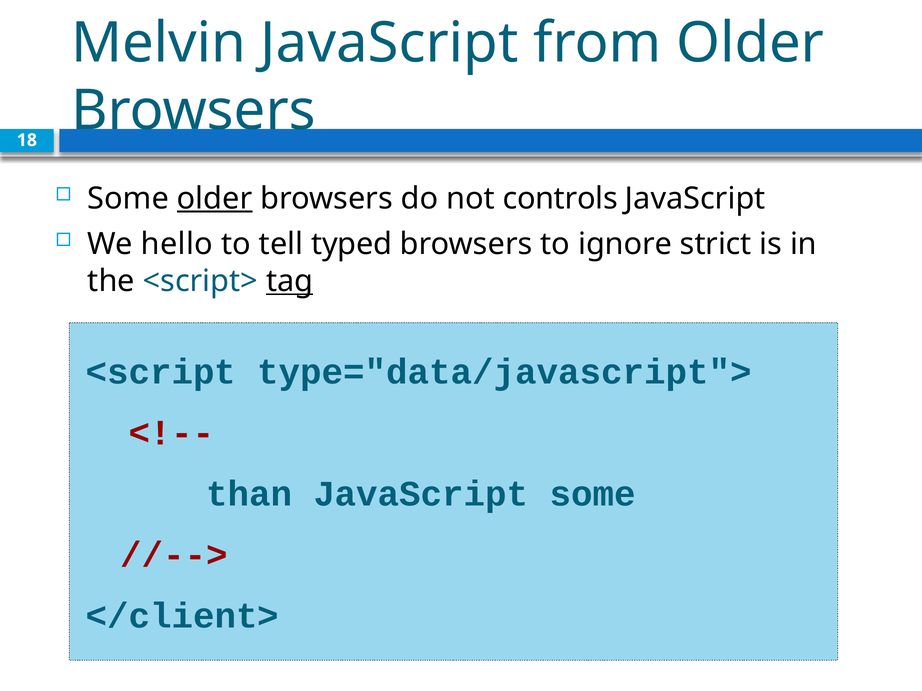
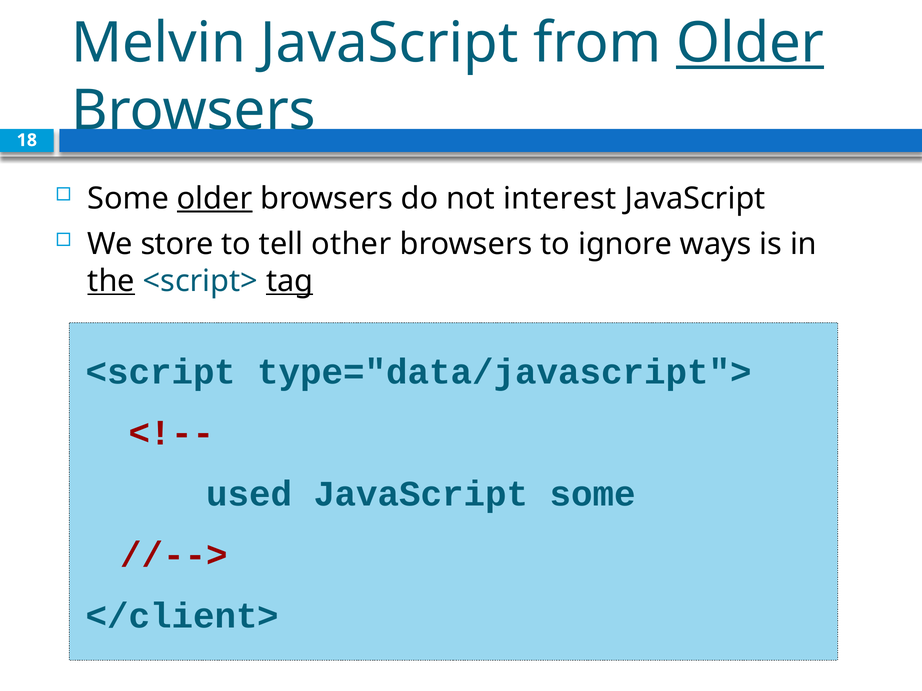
Older at (750, 43) underline: none -> present
controls: controls -> interest
hello: hello -> store
typed: typed -> other
strict: strict -> ways
the underline: none -> present
than: than -> used
